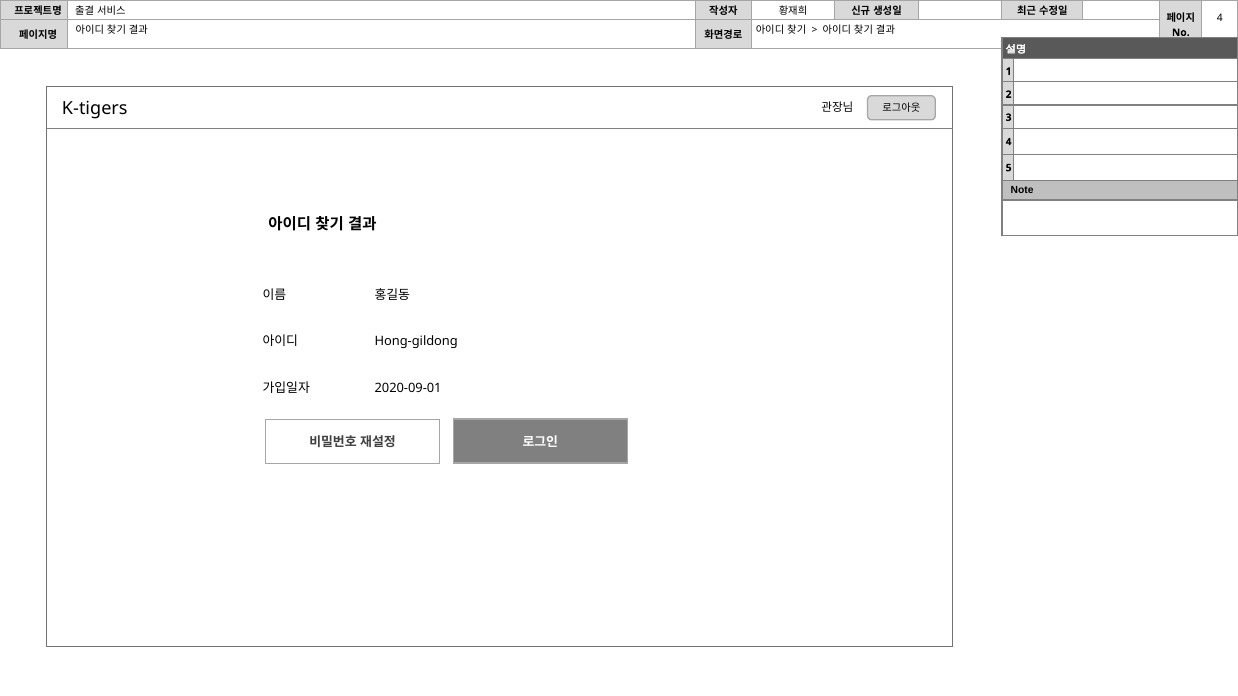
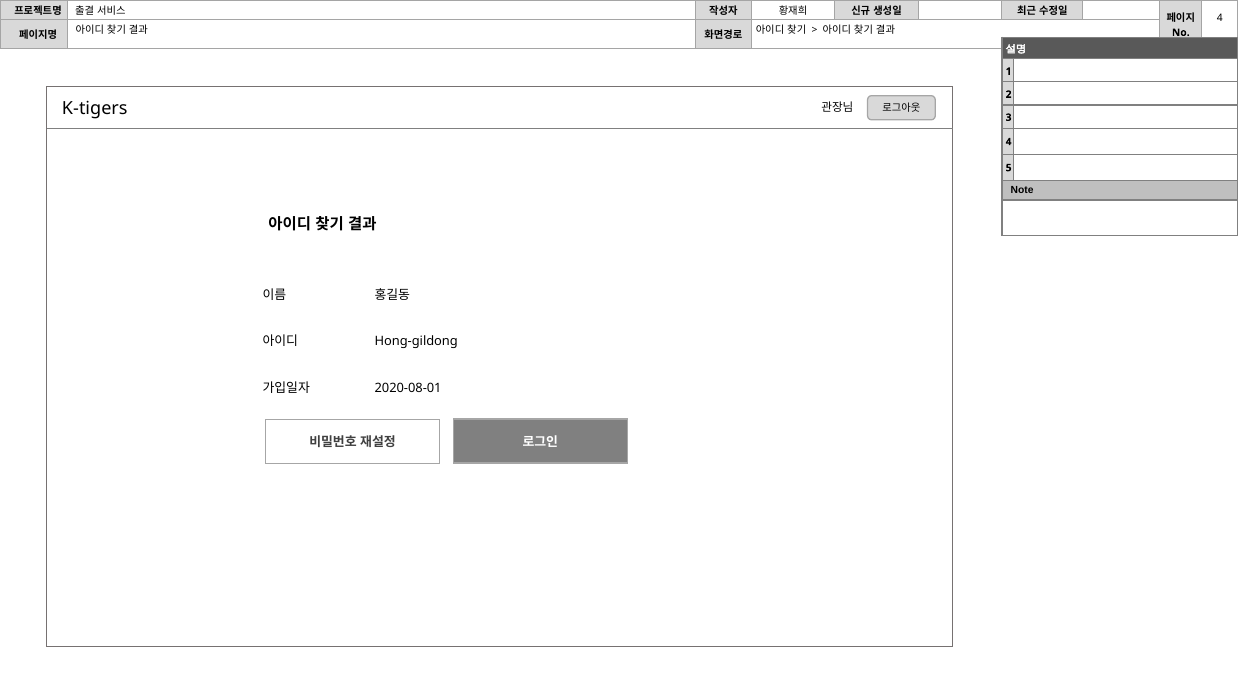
2020-09-01: 2020-09-01 -> 2020-08-01
